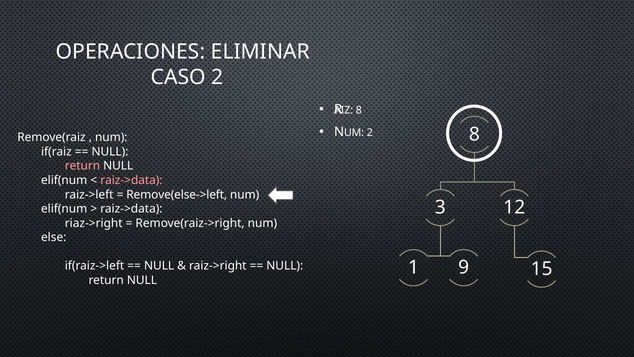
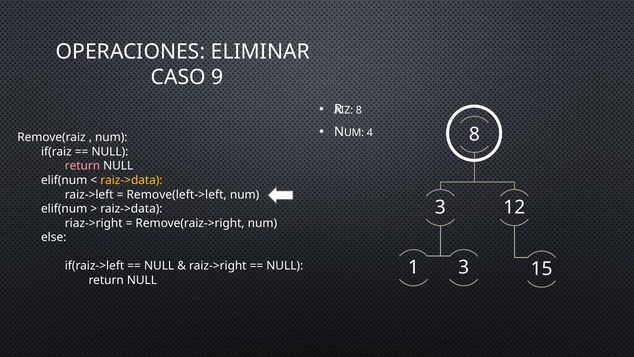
CASO 2: 2 -> 9
2 at (370, 133): 2 -> 4
raiz->data at (131, 180) colour: pink -> yellow
Remove(else->left: Remove(else->left -> Remove(left->left
1 9: 9 -> 3
